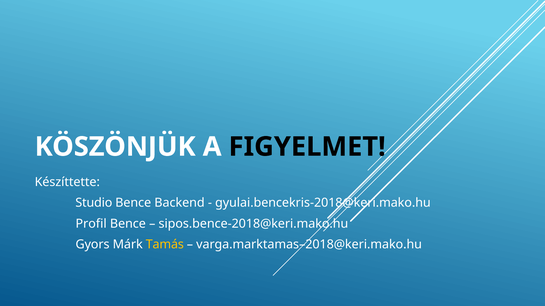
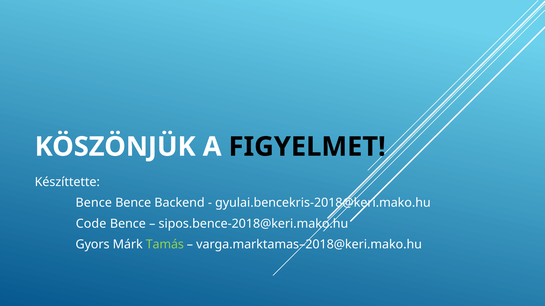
Studio at (94, 203): Studio -> Bence
Profil: Profil -> Code
Tamás colour: yellow -> light green
